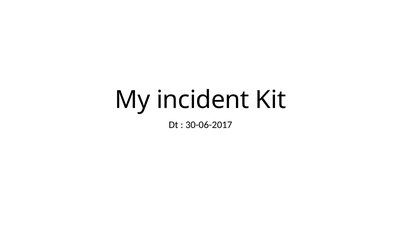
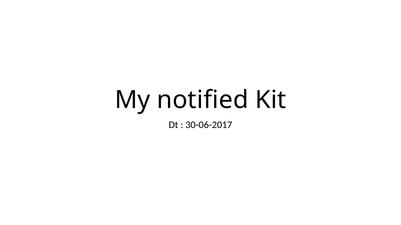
incident: incident -> notified
